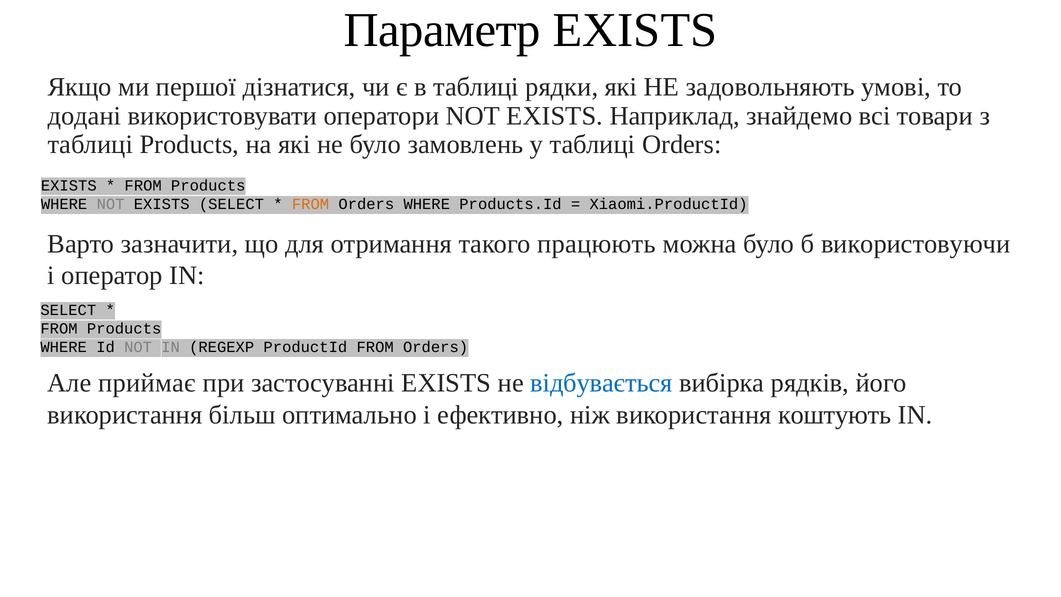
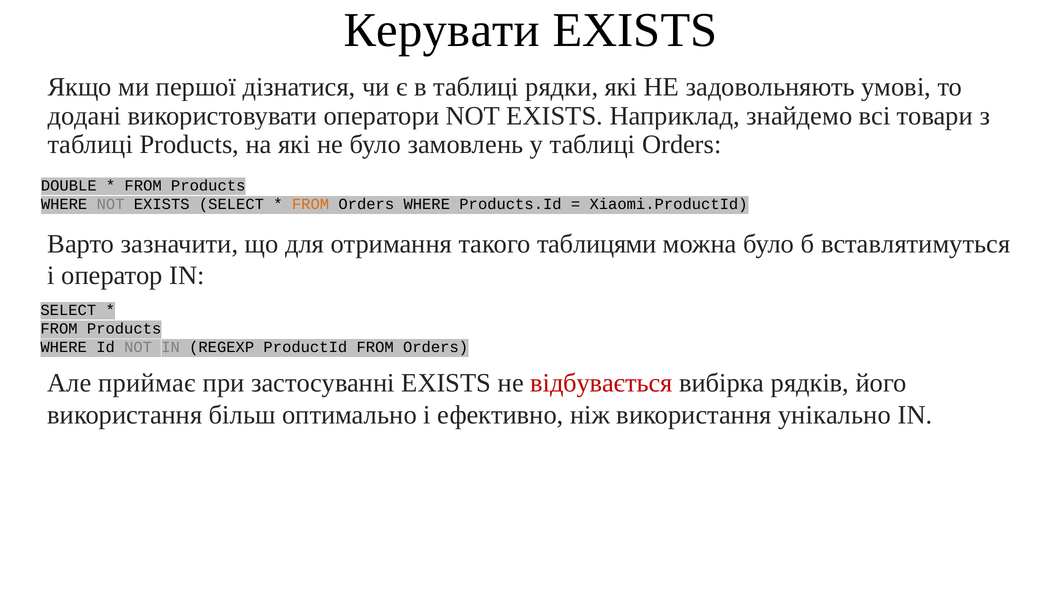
Параметр: Параметр -> Керувати
EXISTS at (69, 185): EXISTS -> DOUBLE
працюють: працюють -> таблицями
використовуючи: використовуючи -> вставлятимуться
відбувається colour: blue -> red
коштують: коштують -> унікально
